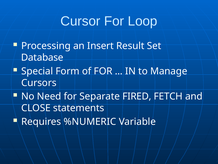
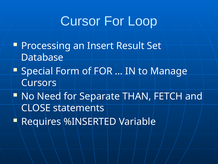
FIRED: FIRED -> THAN
%NUMERIC: %NUMERIC -> %INSERTED
